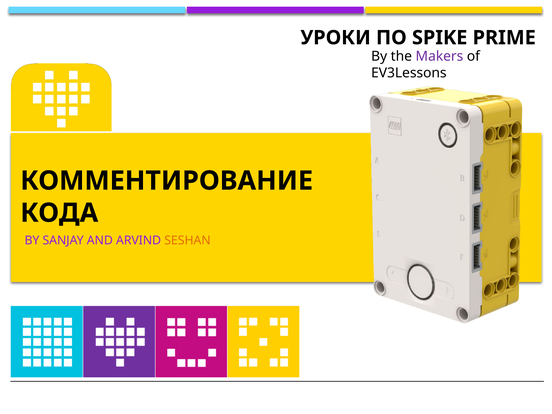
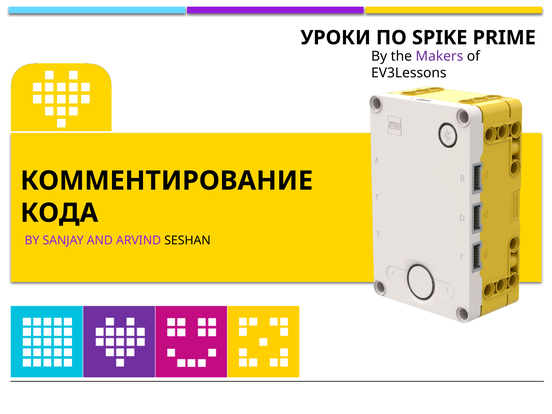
SESHAN colour: orange -> black
